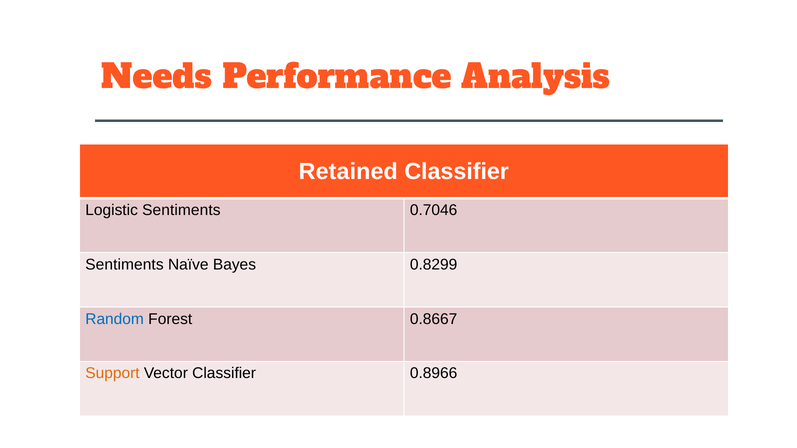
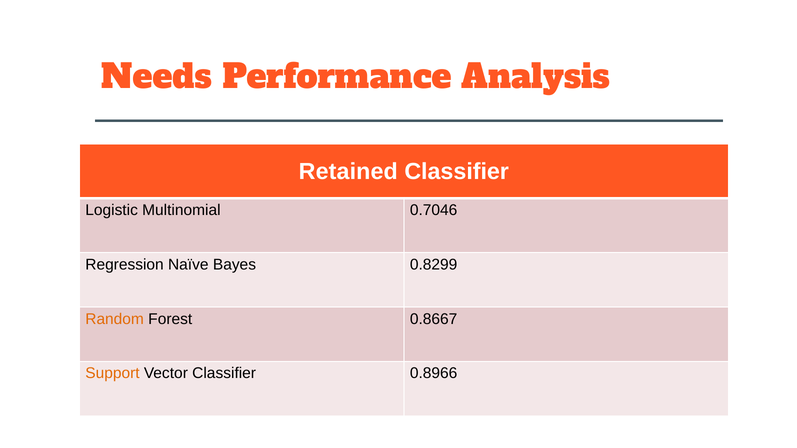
Logistic Sentiments: Sentiments -> Multinomial
Sentiments at (124, 265): Sentiments -> Regression
Random colour: blue -> orange
